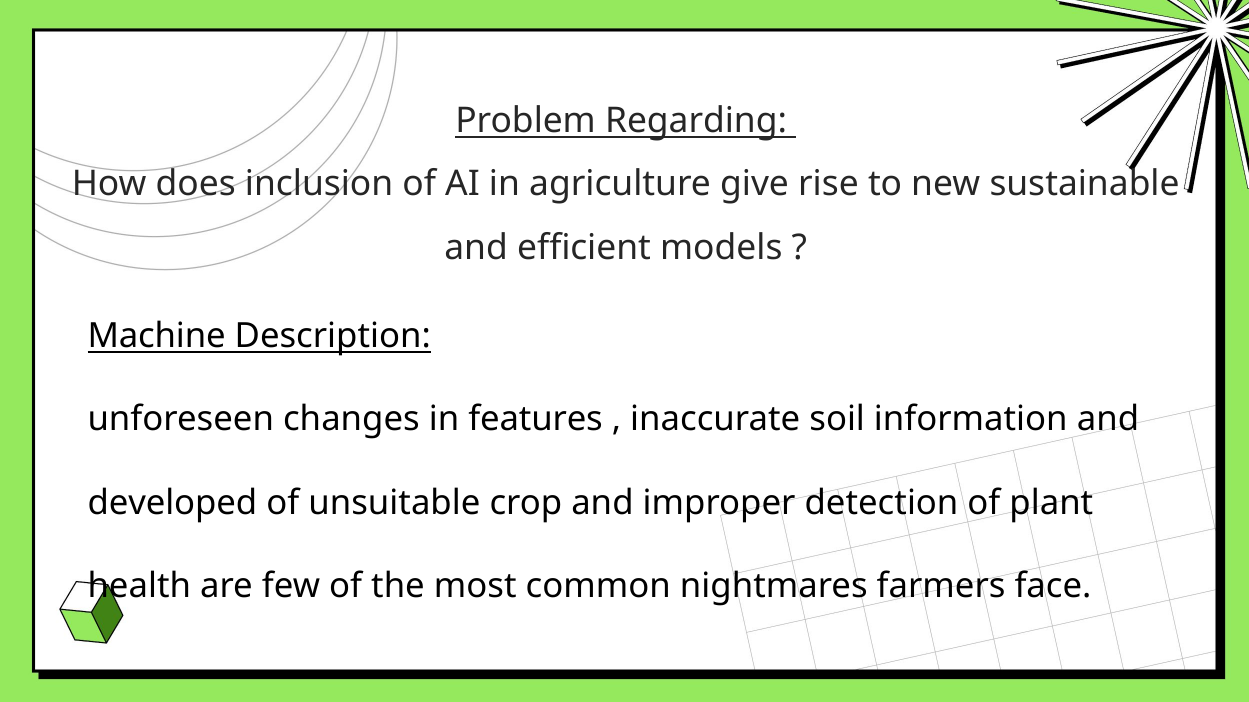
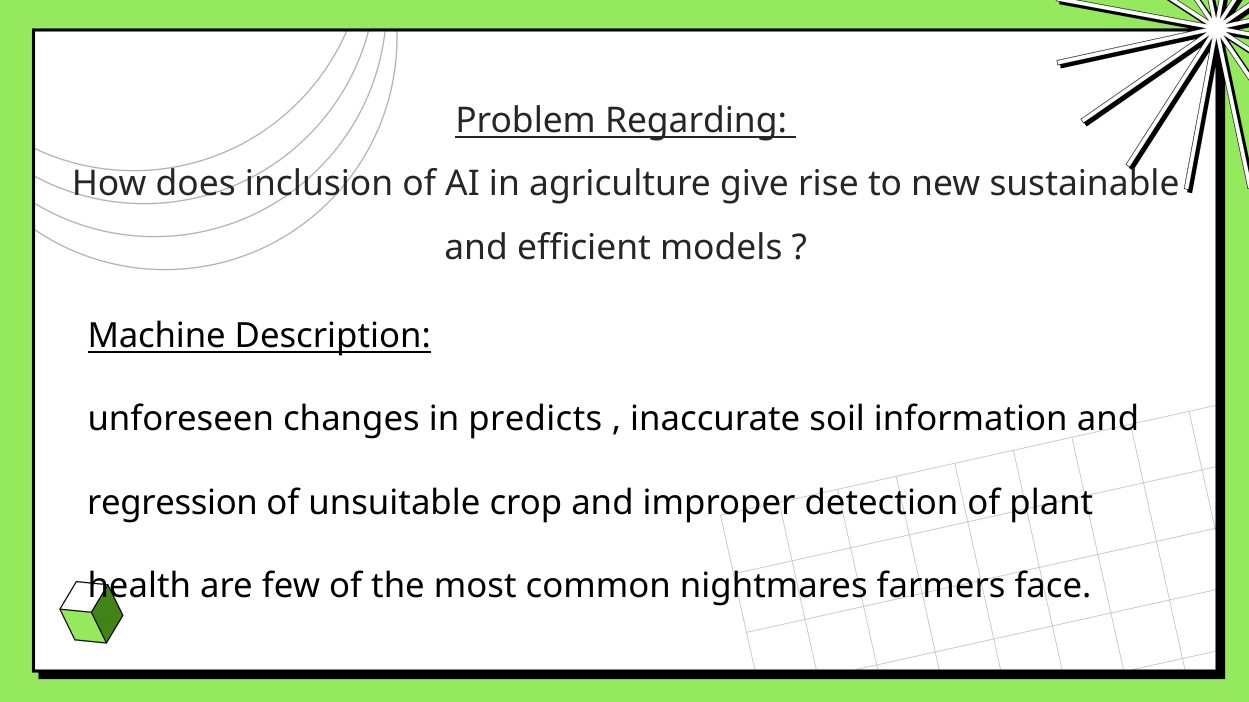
features: features -> predicts
developed: developed -> regression
